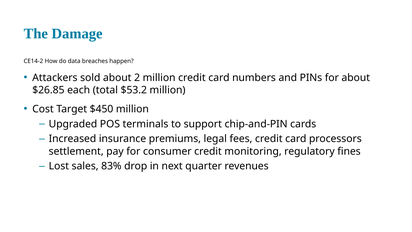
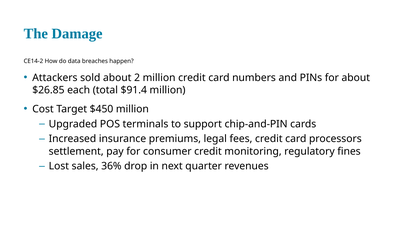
$53.2: $53.2 -> $91.4
83%: 83% -> 36%
